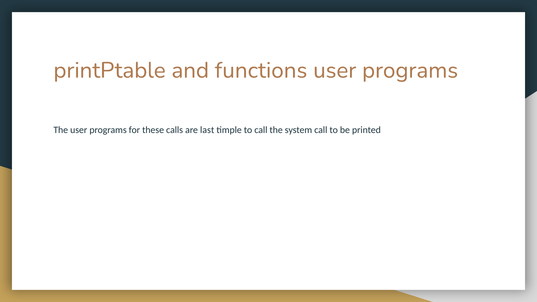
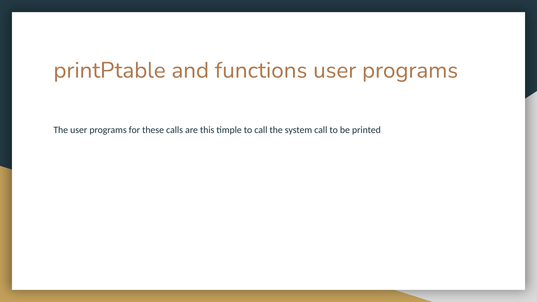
last: last -> this
